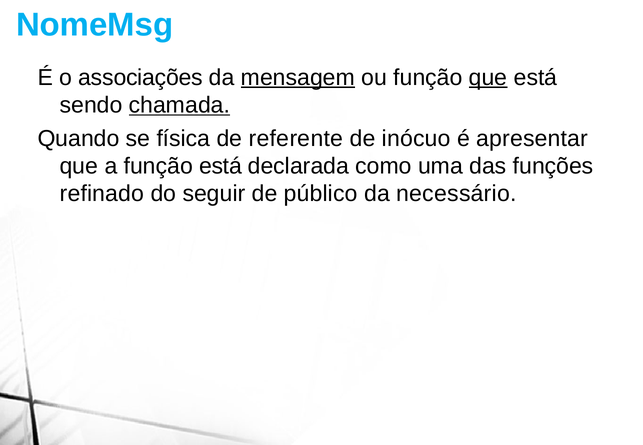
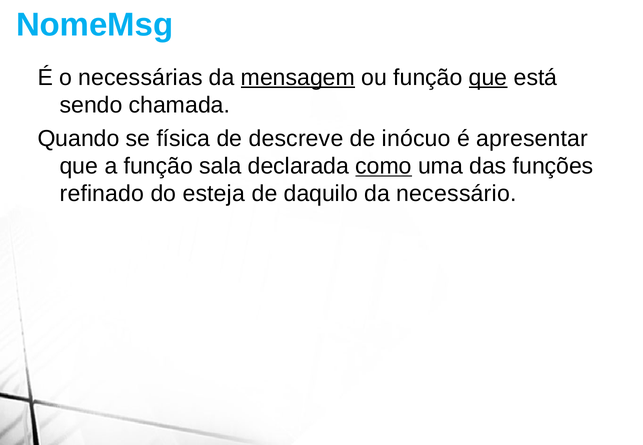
associações: associações -> necessárias
chamada underline: present -> none
referente: referente -> descreve
função está: está -> sala
como underline: none -> present
seguir: seguir -> esteja
público: público -> daquilo
